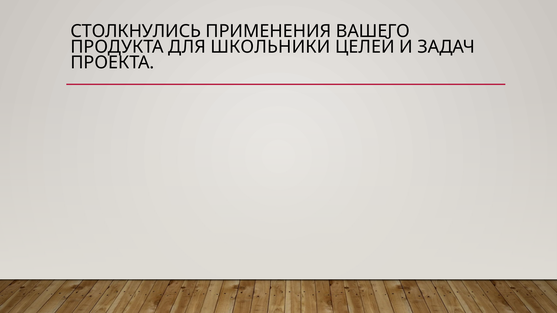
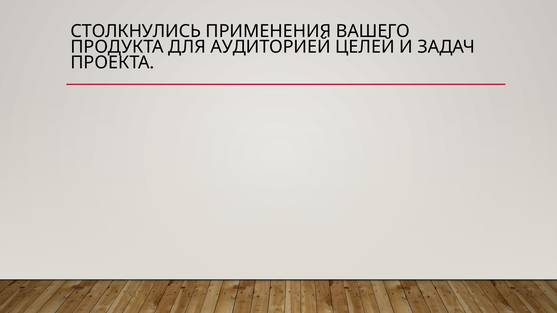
ШКОЛЬНИКИ: ШКОЛЬНИКИ -> АУДИТОРИЕЙ
